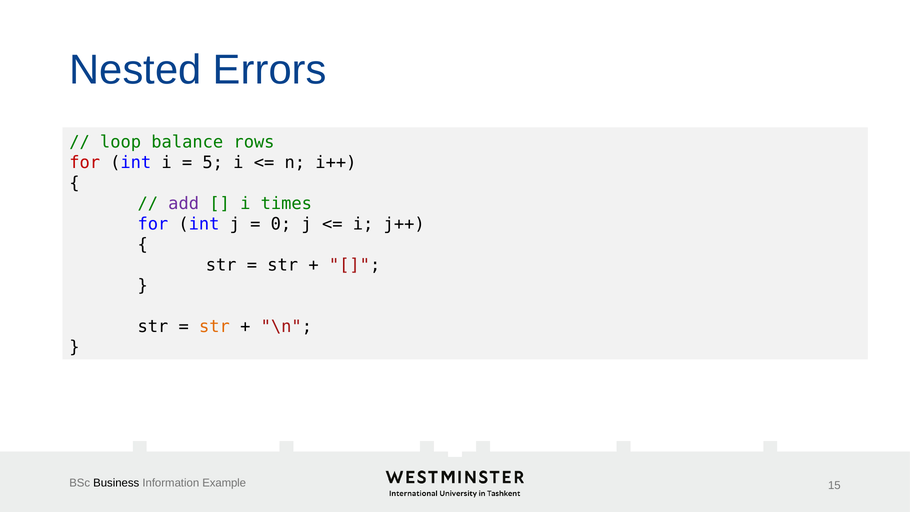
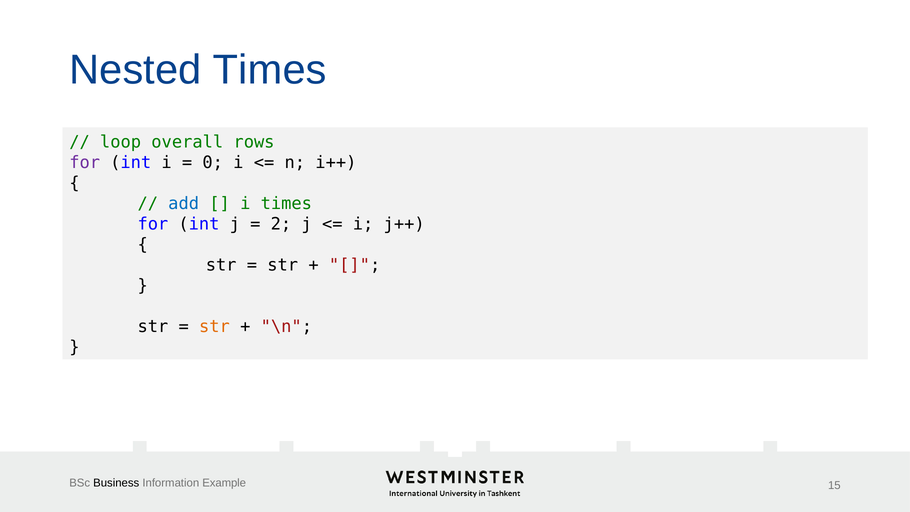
Nested Errors: Errors -> Times
balance: balance -> overall
for at (85, 163) colour: red -> purple
5: 5 -> 0
add colour: purple -> blue
0: 0 -> 2
